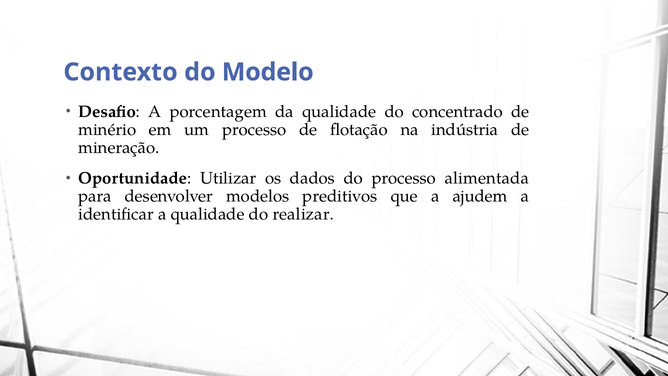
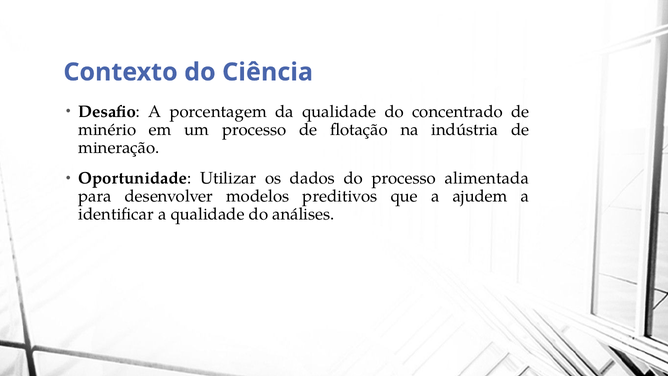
Modelo: Modelo -> Ciência
realizar: realizar -> análises
